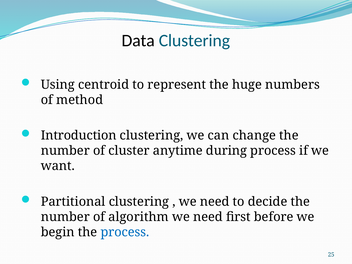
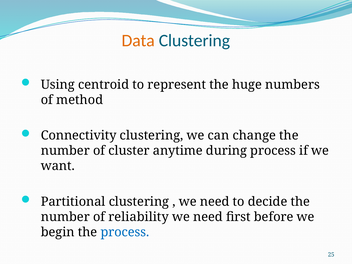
Data colour: black -> orange
Introduction: Introduction -> Connectivity
algorithm: algorithm -> reliability
